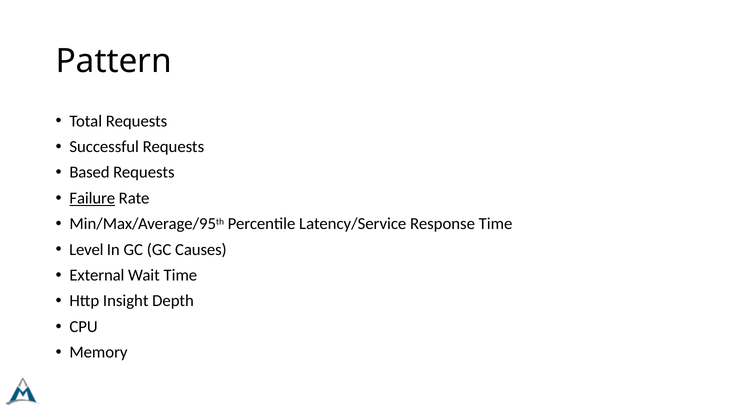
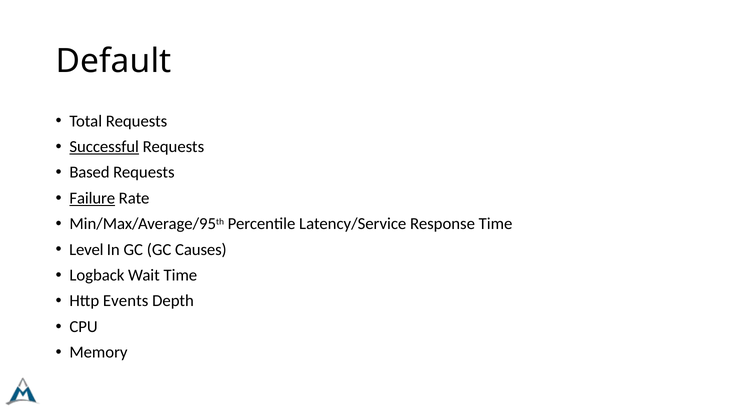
Pattern: Pattern -> Default
Successful underline: none -> present
External: External -> Logback
Insight: Insight -> Events
